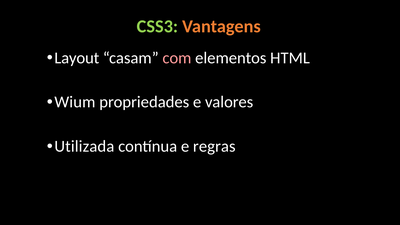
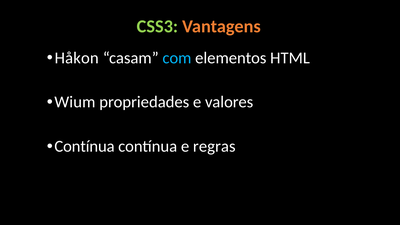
Layout: Layout -> Håkon
com colour: pink -> light blue
Utilizada at (84, 146): Utilizada -> Contínua
